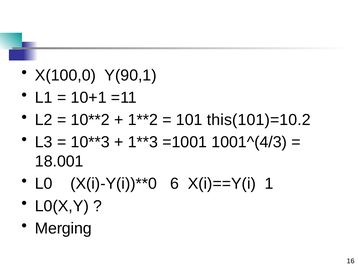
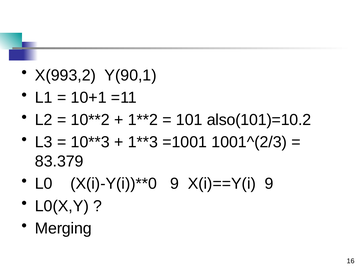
X(100,0: X(100,0 -> X(993,2
this(101)=10.2: this(101)=10.2 -> also(101)=10.2
1001^(4/3: 1001^(4/3 -> 1001^(2/3
18.001: 18.001 -> 83.379
6 at (175, 183): 6 -> 9
X(i)==Y(i 1: 1 -> 9
